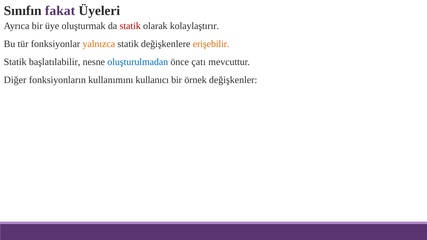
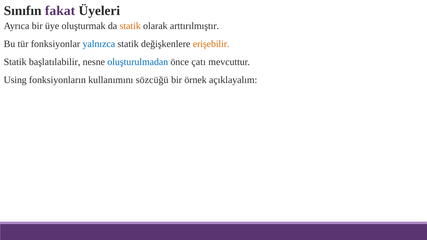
statik at (130, 26) colour: red -> orange
kolaylaştırır: kolaylaştırır -> arttırılmıştır
yalnızca colour: orange -> blue
Diğer: Diğer -> Using
kullanıcı: kullanıcı -> sözcüğü
değişkenler: değişkenler -> açıklayalım
